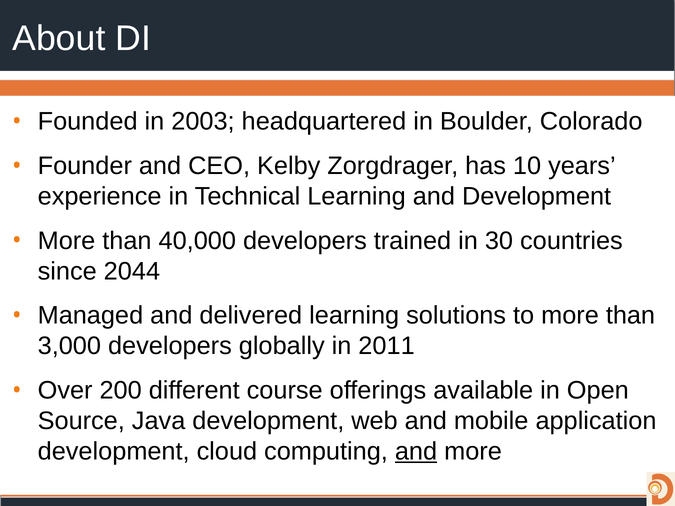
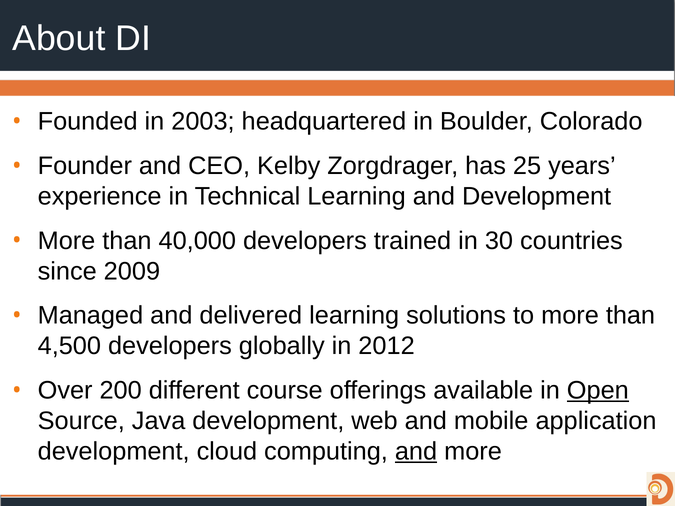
10: 10 -> 25
2044: 2044 -> 2009
3,000: 3,000 -> 4,500
2011: 2011 -> 2012
Open underline: none -> present
